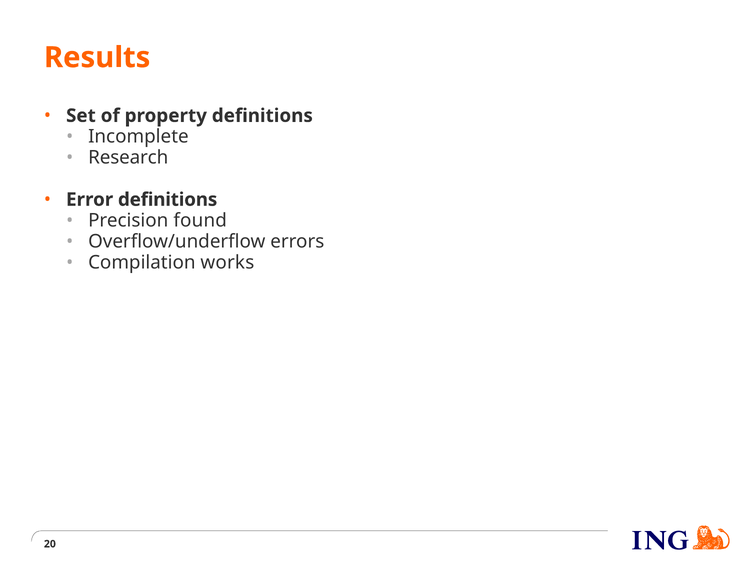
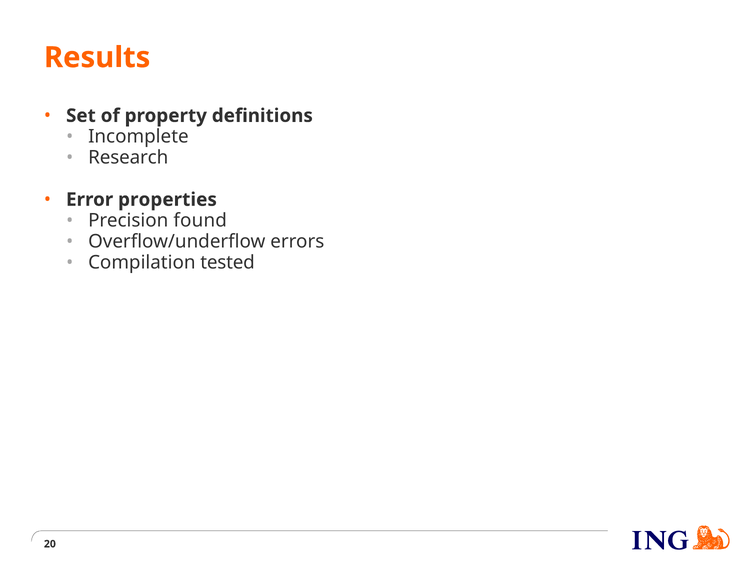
Error definitions: definitions -> properties
works: works -> tested
